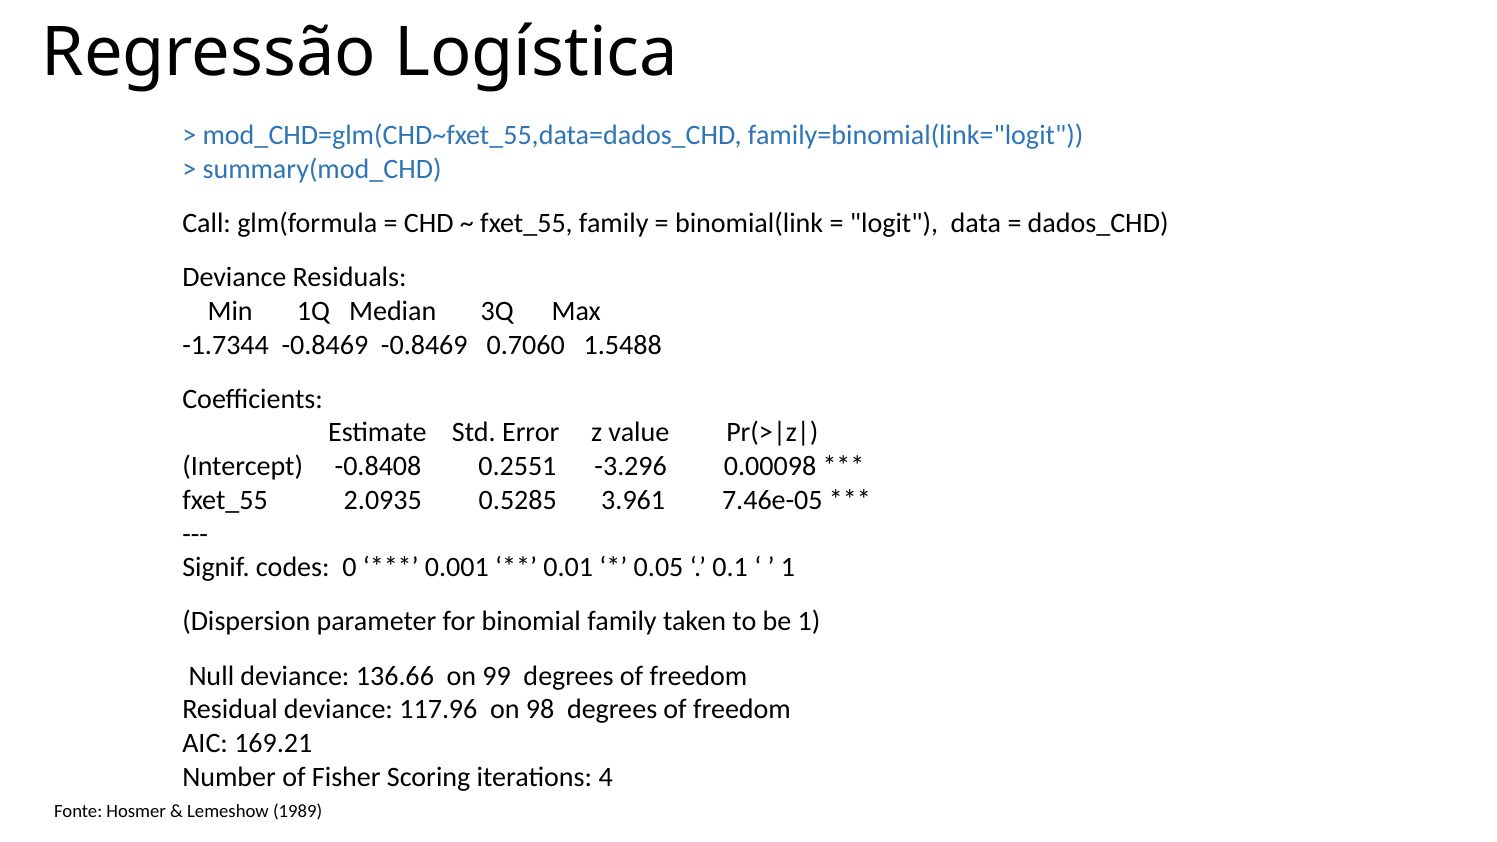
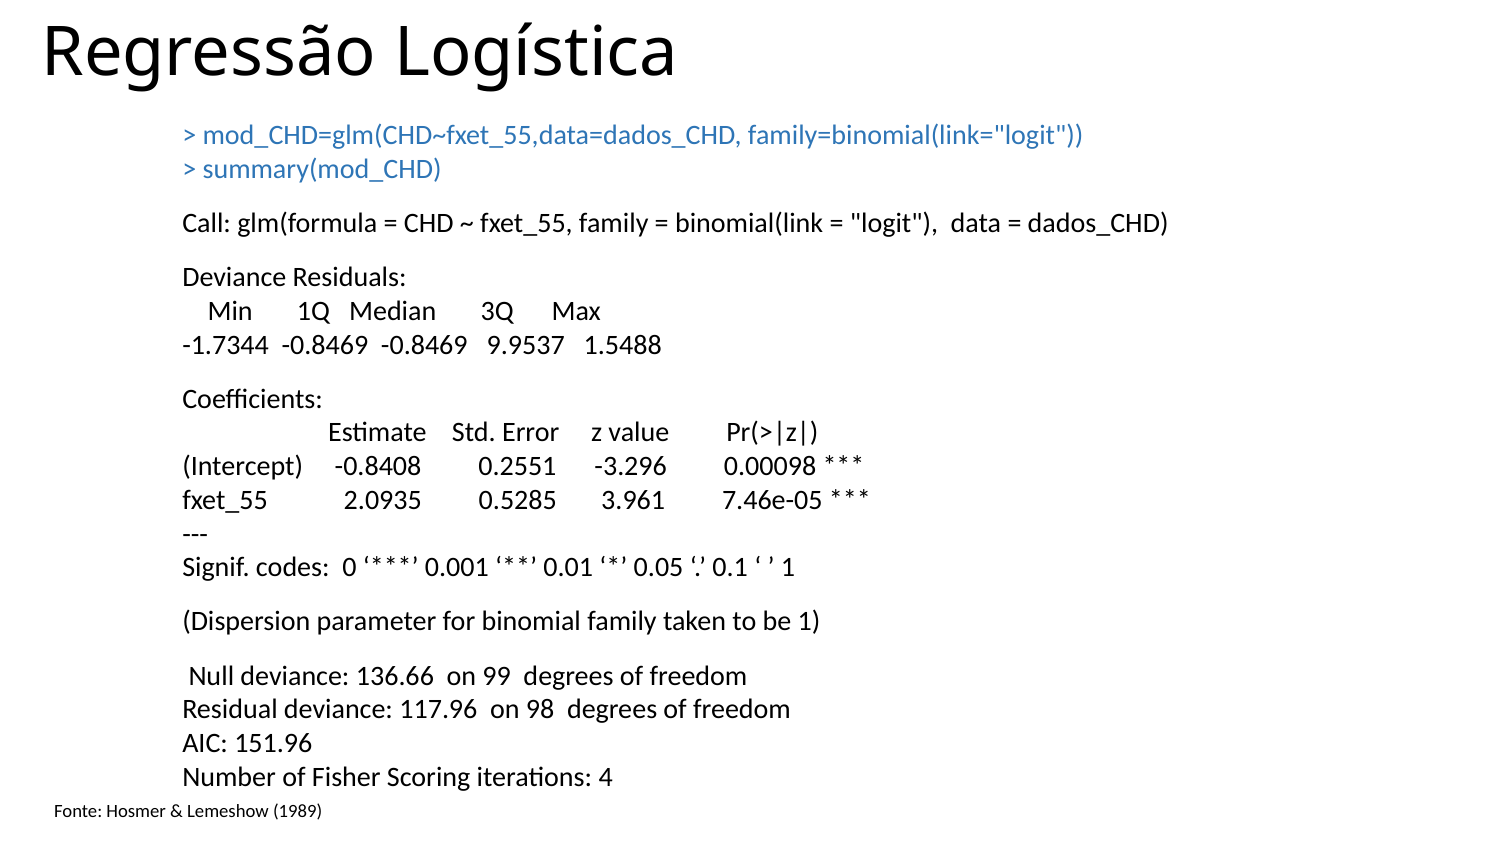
0.7060: 0.7060 -> 9.9537
169.21: 169.21 -> 151.96
